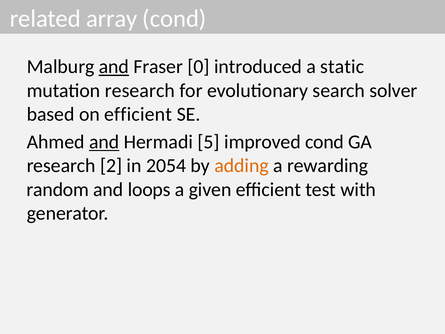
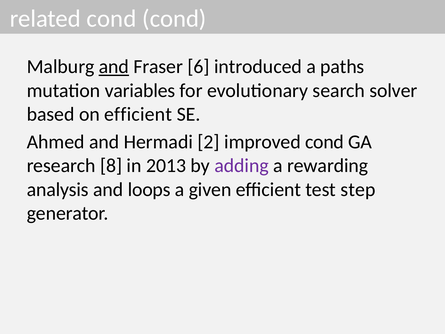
related array: array -> cond
0: 0 -> 6
static: static -> paths
mutation research: research -> variables
and at (104, 142) underline: present -> none
5: 5 -> 2
2: 2 -> 8
2054: 2054 -> 2013
adding colour: orange -> purple
random: random -> analysis
with: with -> step
